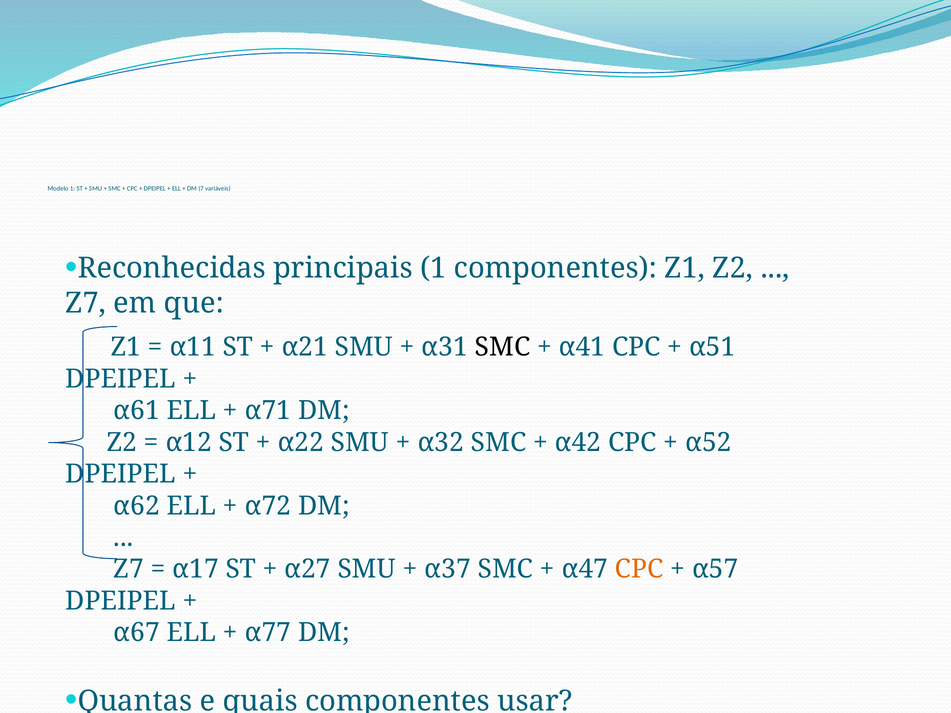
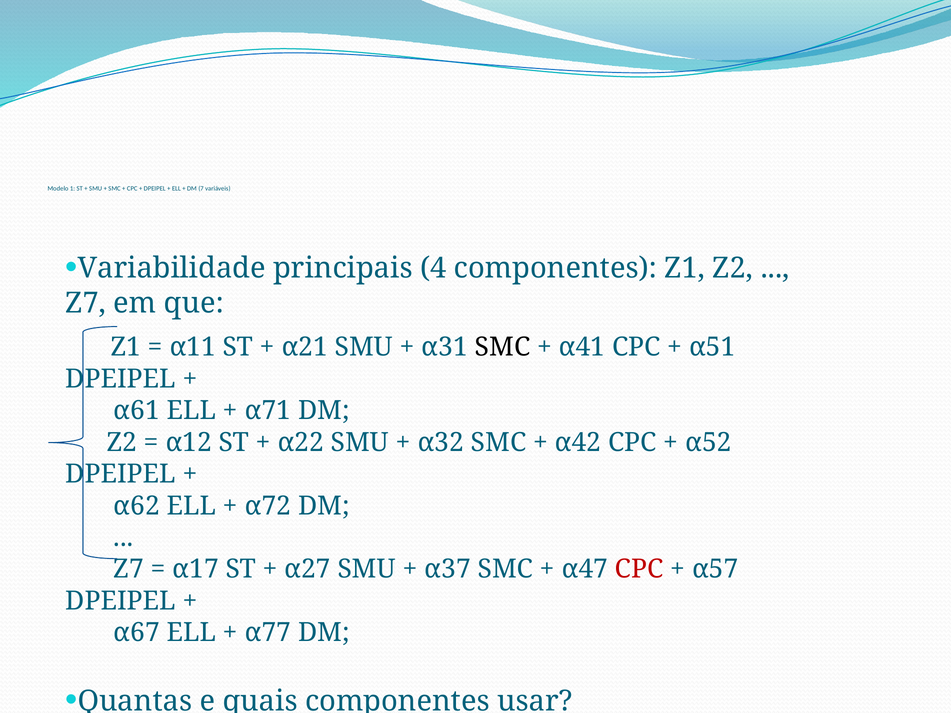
Reconhecidas: Reconhecidas -> Variabilidade
principais 1: 1 -> 4
CPC at (639, 569) colour: orange -> red
